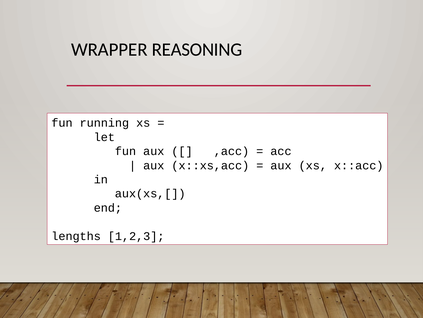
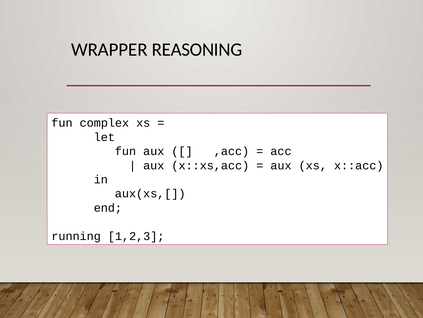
running: running -> complex
lengths: lengths -> running
